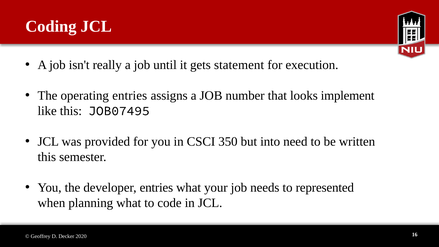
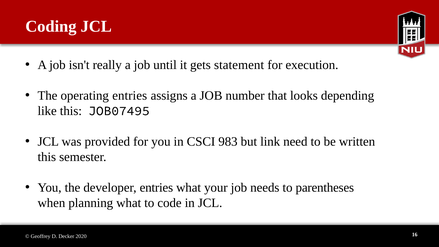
implement: implement -> depending
350: 350 -> 983
into: into -> link
represented: represented -> parentheses
